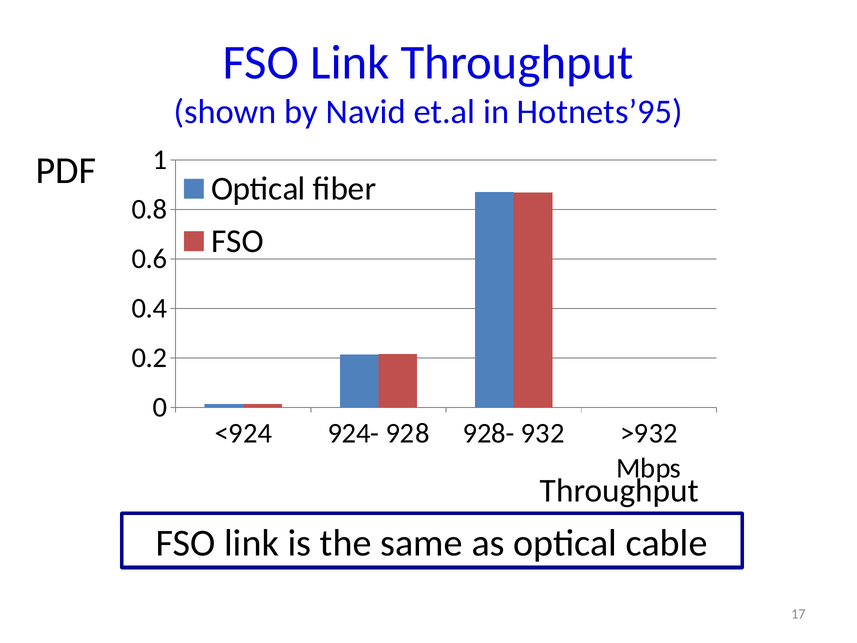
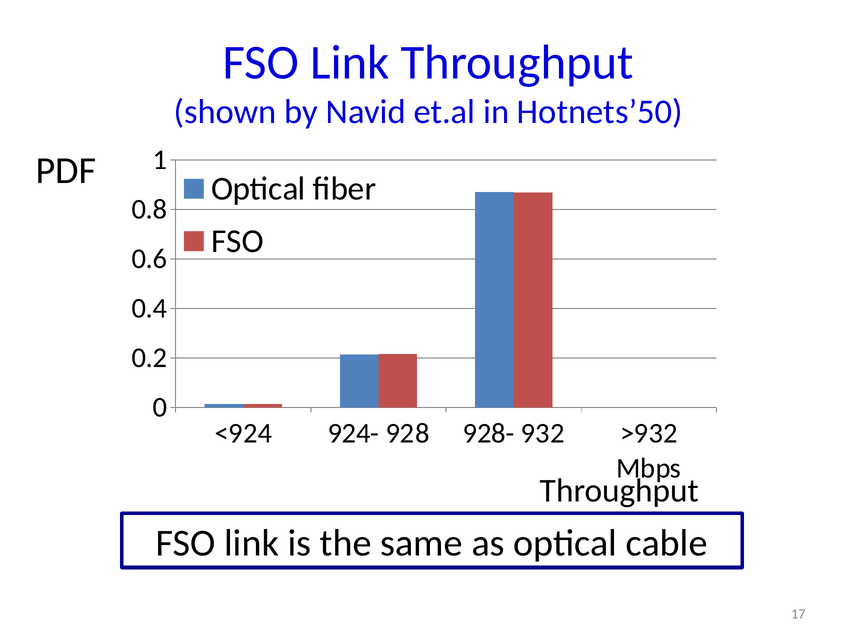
Hotnets’95: Hotnets’95 -> Hotnets’50
